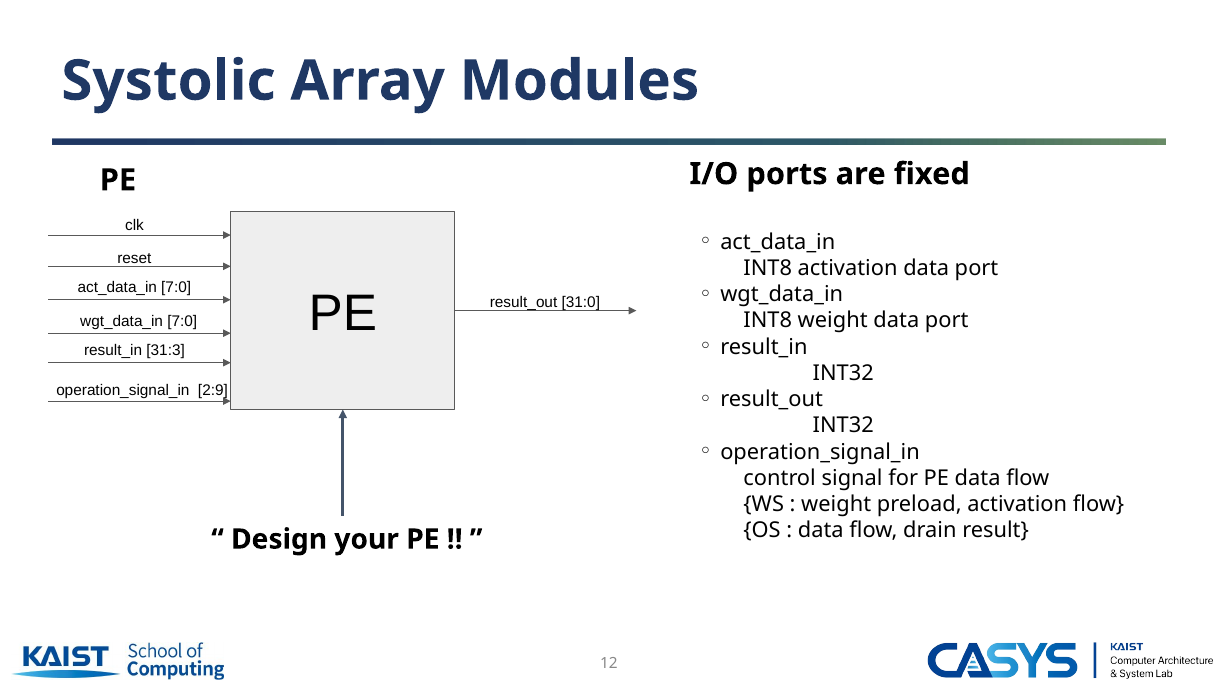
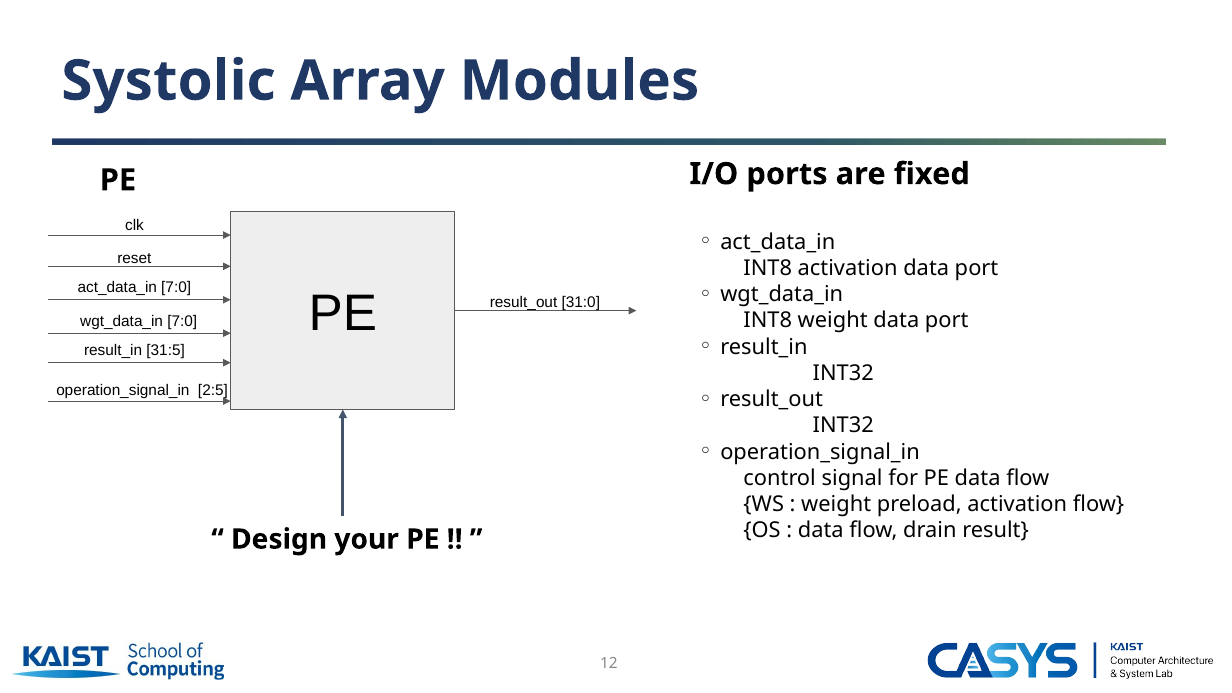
31:3: 31:3 -> 31:5
2:9: 2:9 -> 2:5
